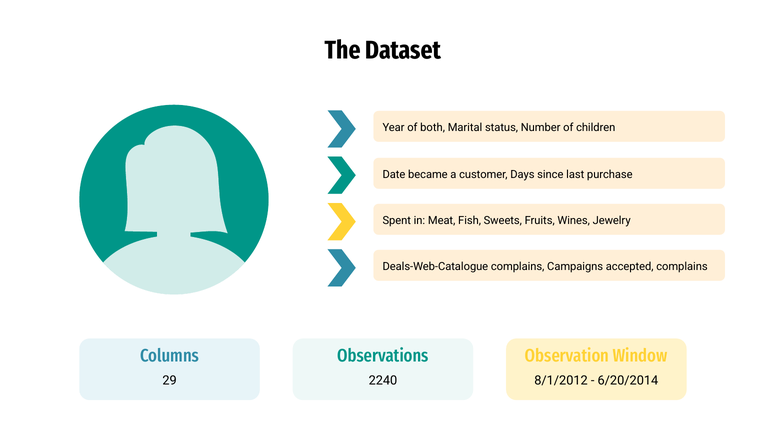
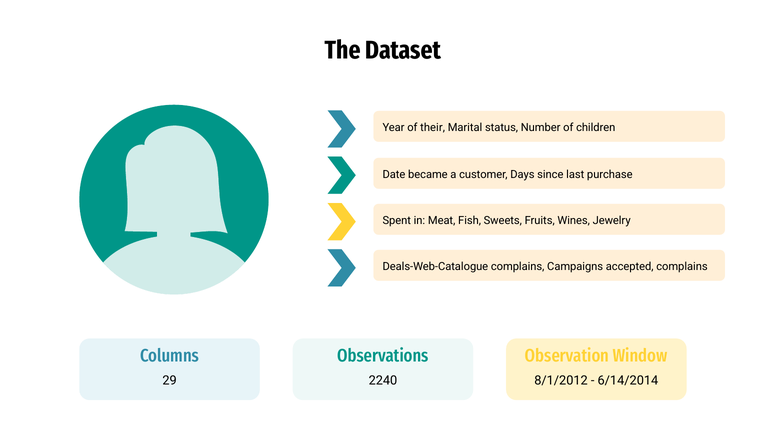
both: both -> their
6/20/2014: 6/20/2014 -> 6/14/2014
